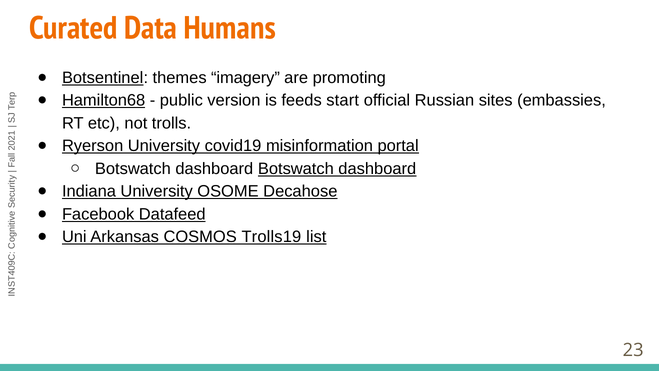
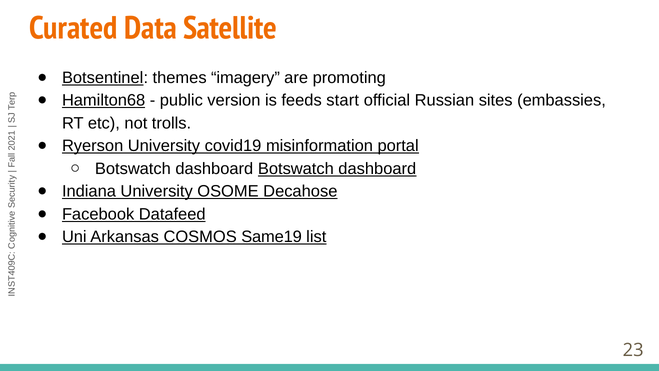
Humans: Humans -> Satellite
Trolls19: Trolls19 -> Same19
